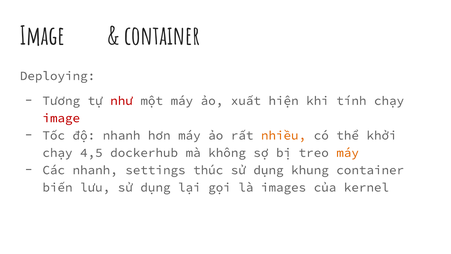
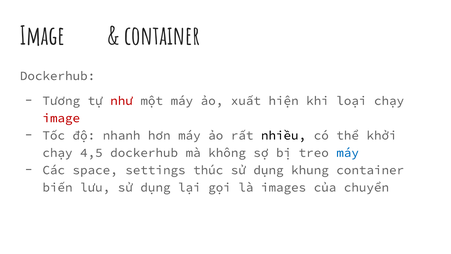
Deploying at (58, 76): Deploying -> Dockerhub
tính: tính -> loại
nhiều colour: orange -> black
máy at (348, 153) colour: orange -> blue
Các nhanh: nhanh -> space
kernel: kernel -> chuyển
